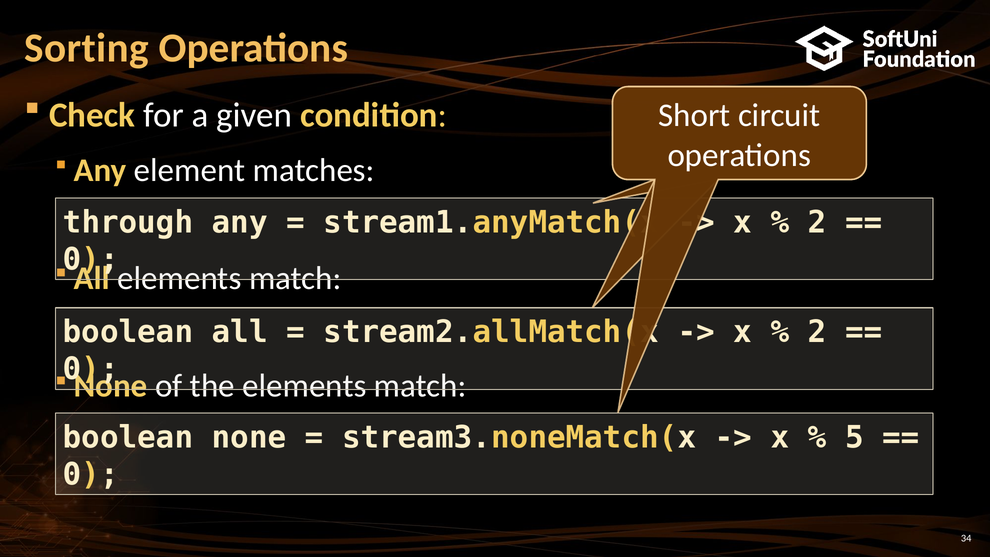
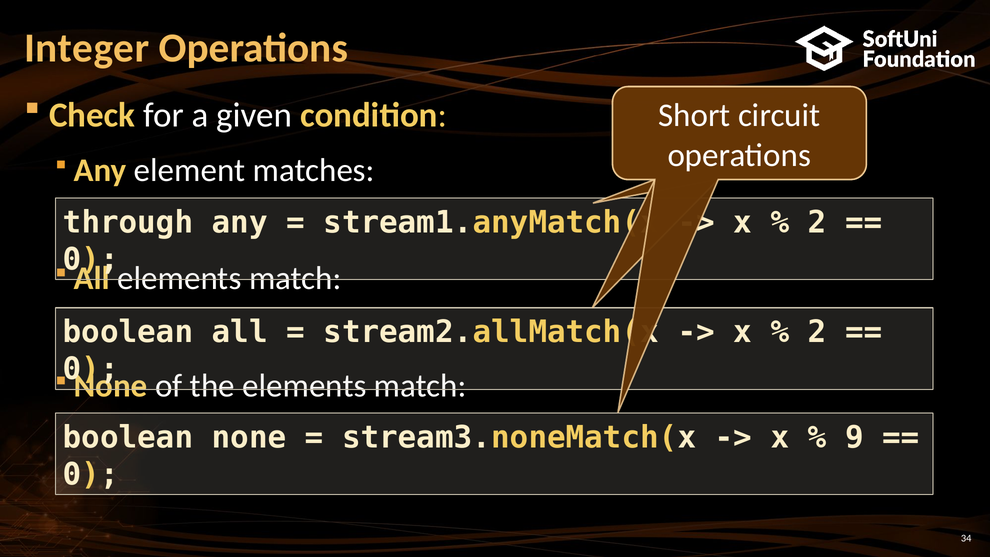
Sorting: Sorting -> Integer
5: 5 -> 9
